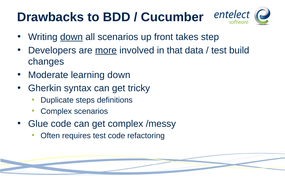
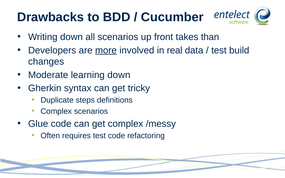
down at (71, 37) underline: present -> none
step: step -> than
that: that -> real
